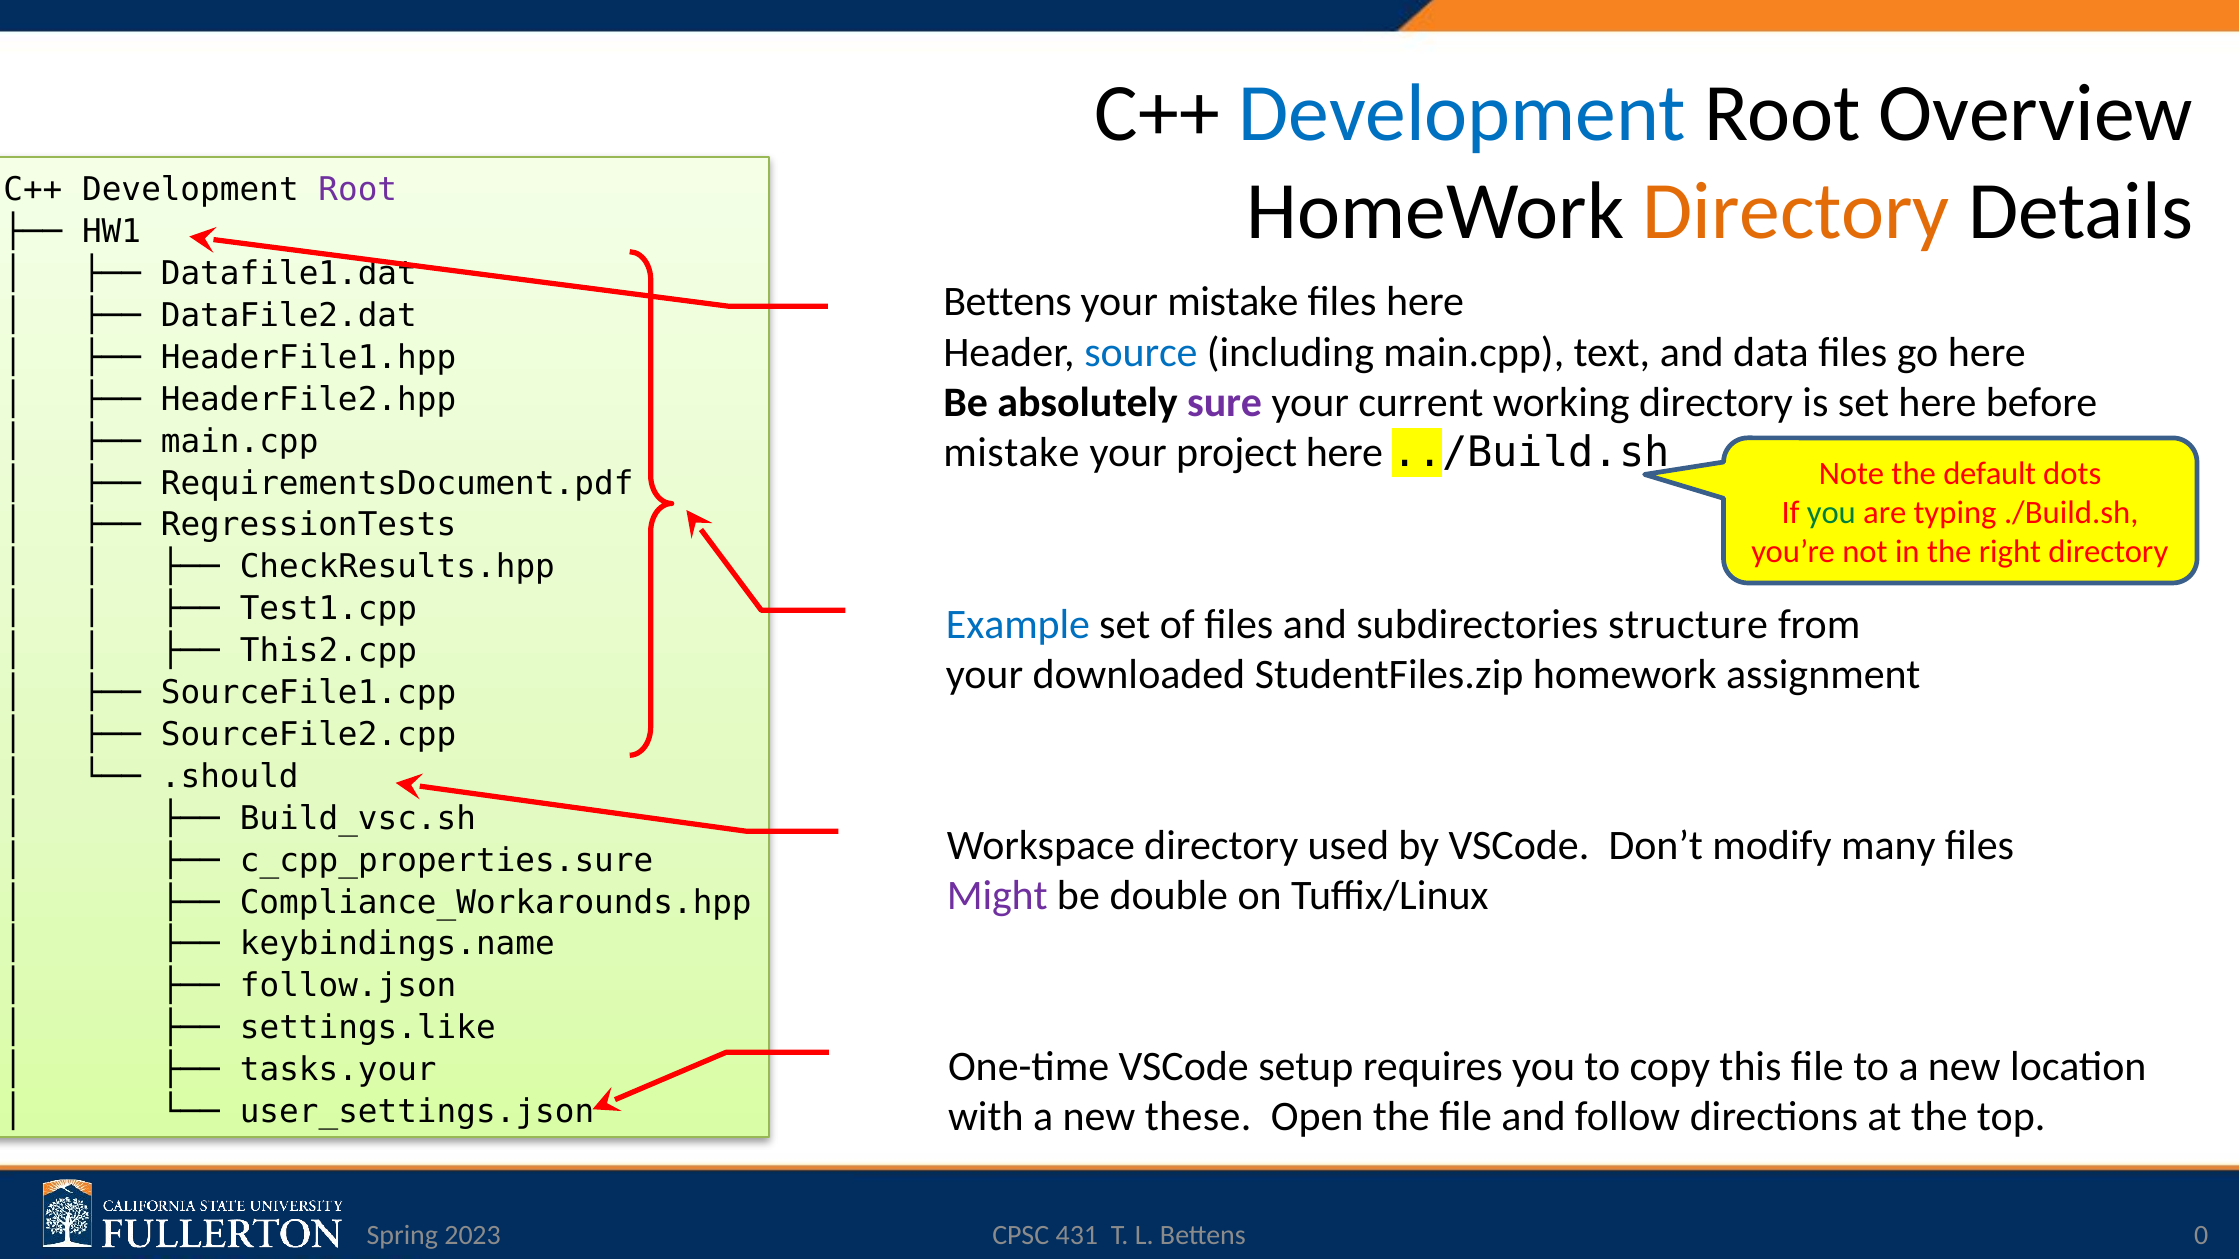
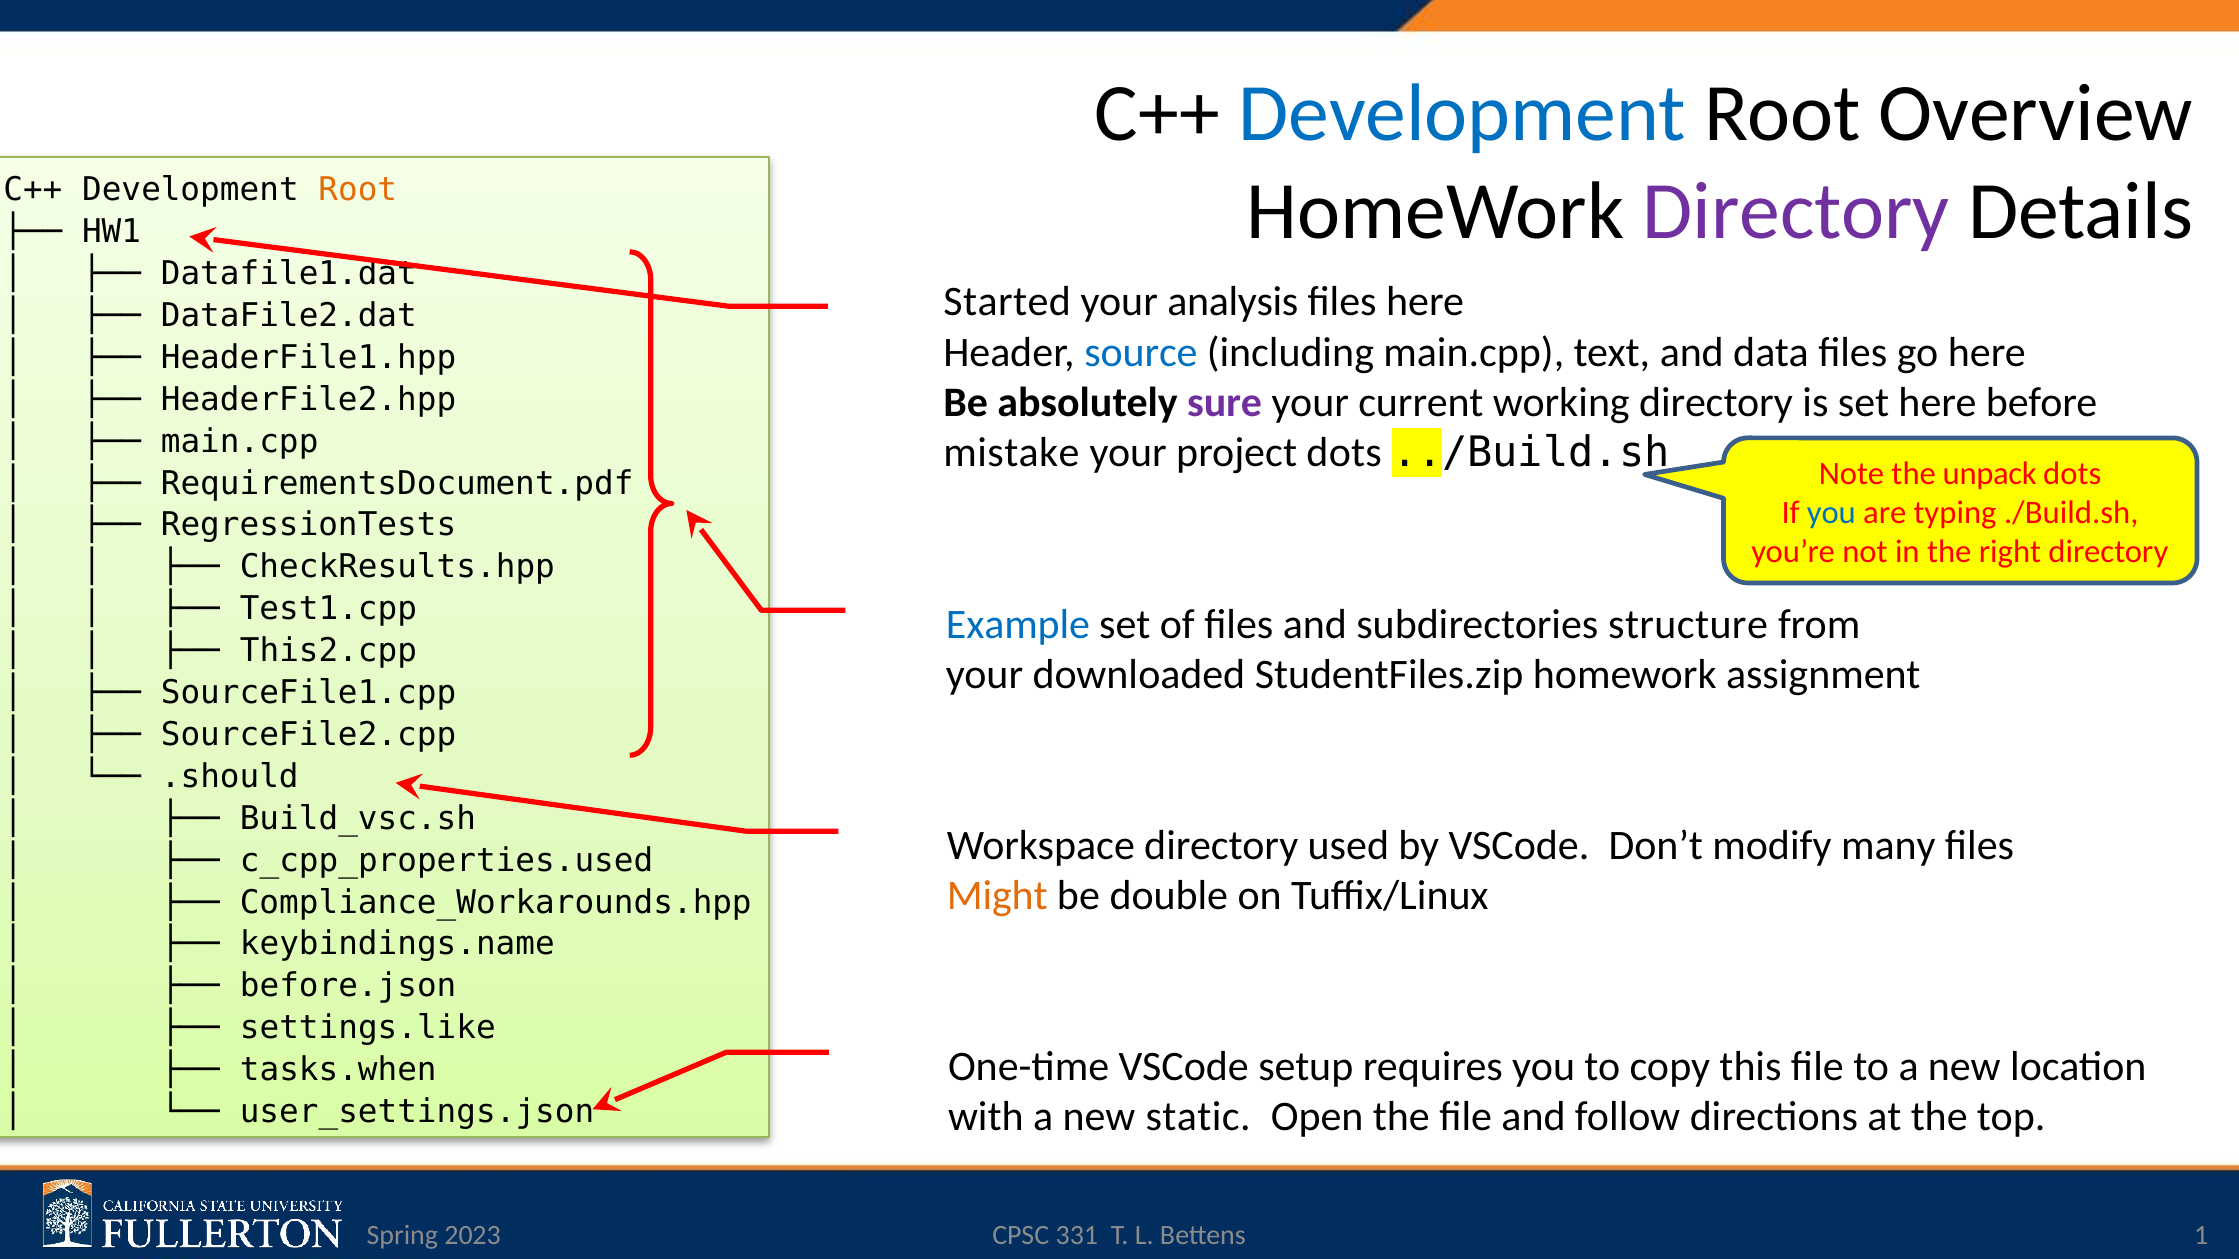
Root at (358, 190) colour: purple -> orange
Directory at (1796, 212) colour: orange -> purple
Bettens at (1008, 302): Bettens -> Started
your mistake: mistake -> analysis
project here: here -> dots
default: default -> unpack
you at (1831, 513) colour: green -> blue
c_cpp_properties.sure: c_cpp_properties.sure -> c_cpp_properties.used
Might colour: purple -> orange
follow.json: follow.json -> before.json
tasks.your: tasks.your -> tasks.when
these: these -> static
431: 431 -> 331
0: 0 -> 1
